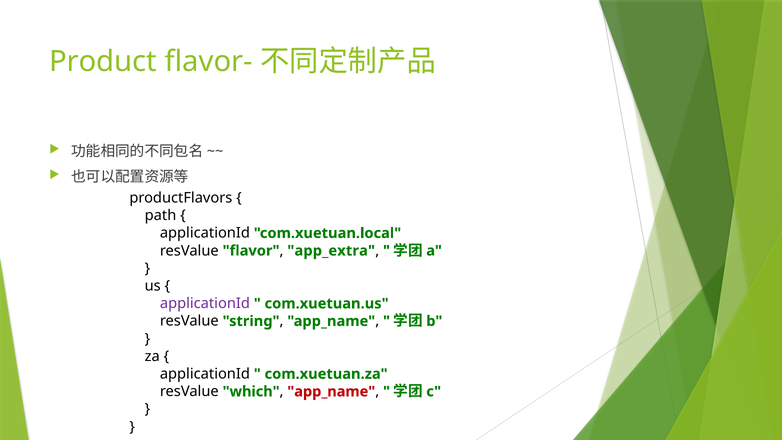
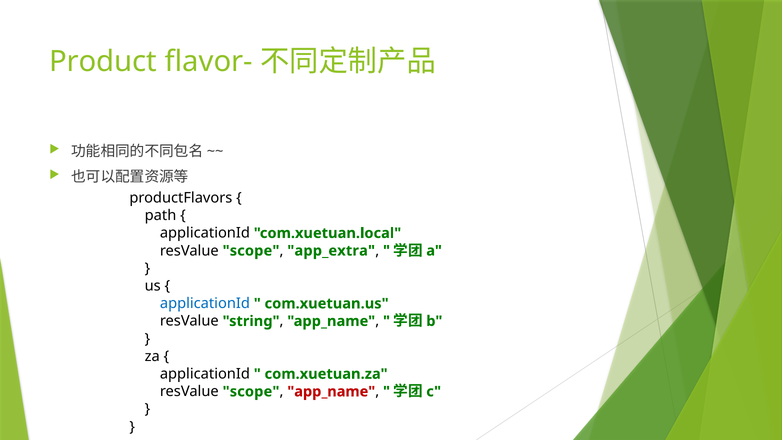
flavor at (251, 251): flavor -> scope
applicationId at (205, 303) colour: purple -> blue
which at (251, 391): which -> scope
